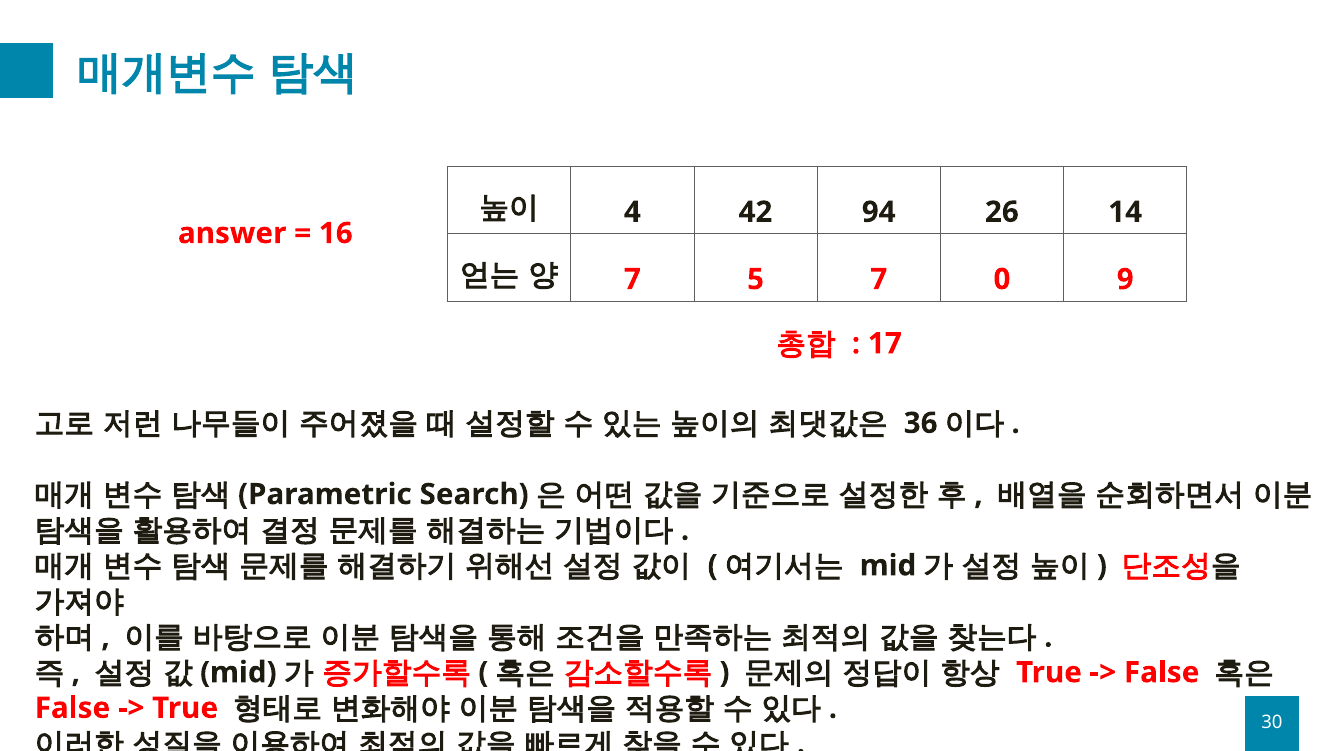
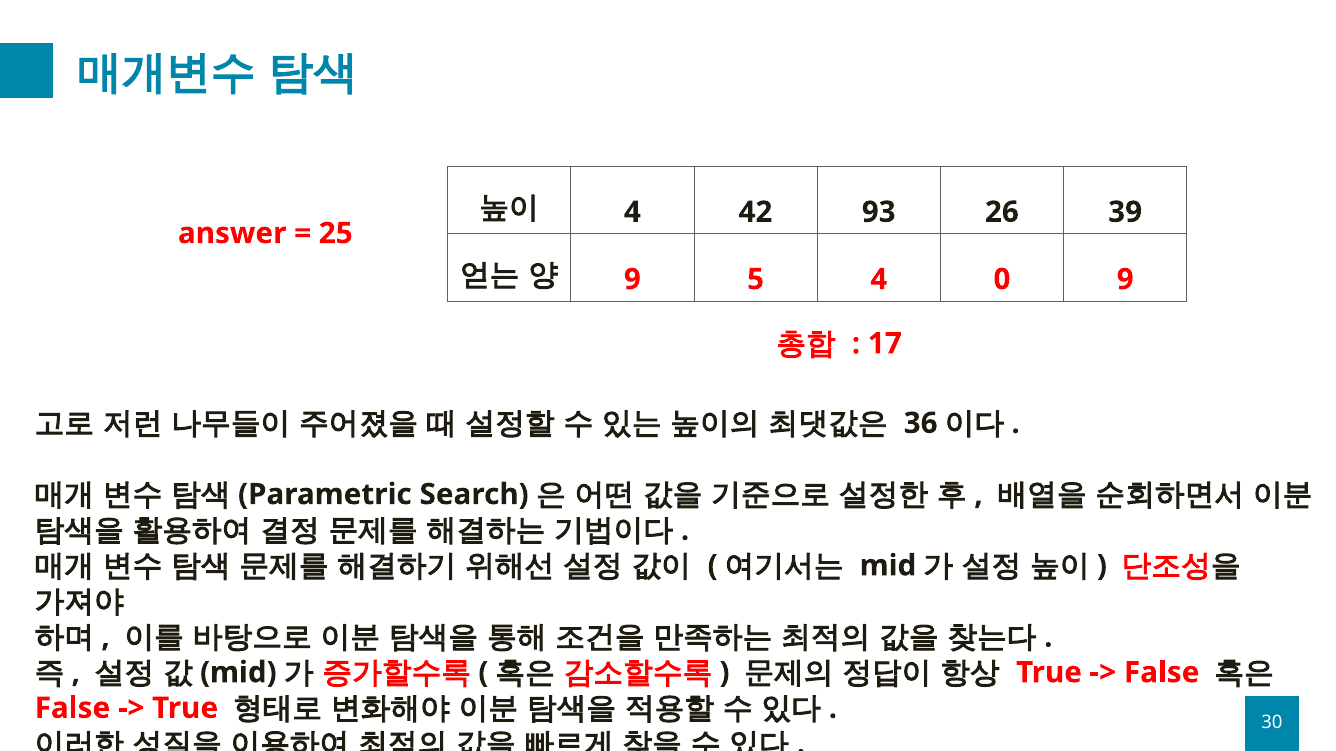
94: 94 -> 93
14: 14 -> 39
16: 16 -> 25
7 at (632, 279): 7 -> 9
5 7: 7 -> 4
